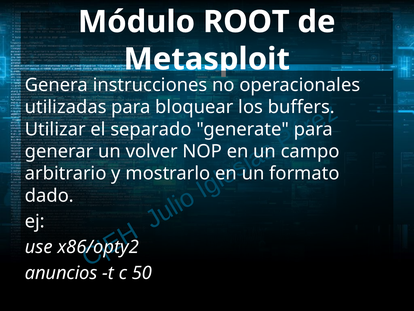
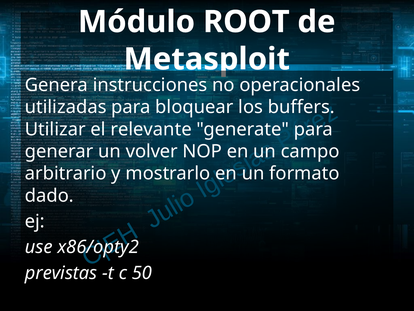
separado: separado -> relevante
anuncios: anuncios -> previstas
